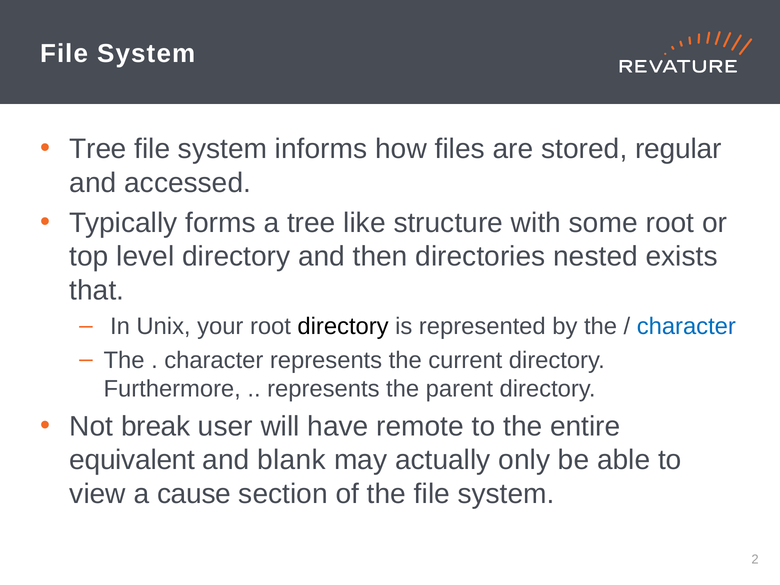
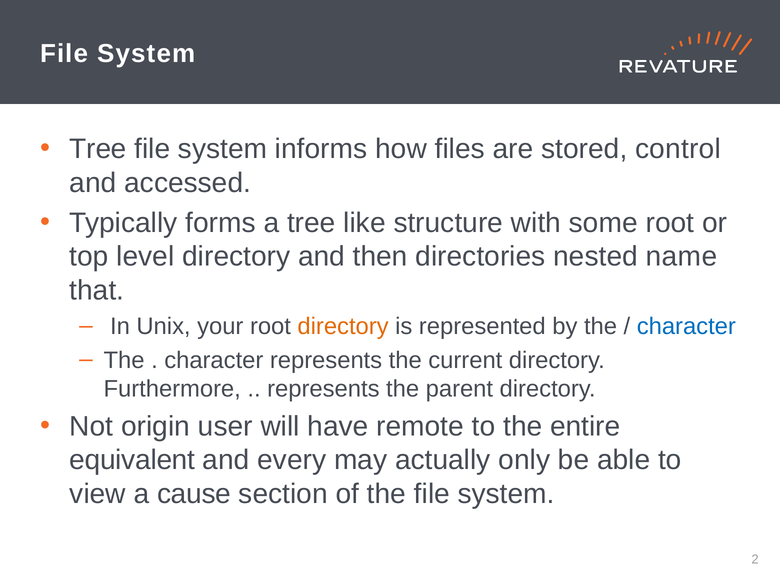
regular: regular -> control
exists: exists -> name
directory at (343, 326) colour: black -> orange
break: break -> origin
blank: blank -> every
